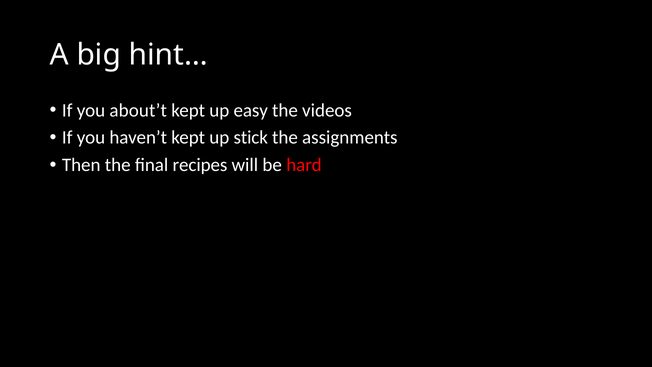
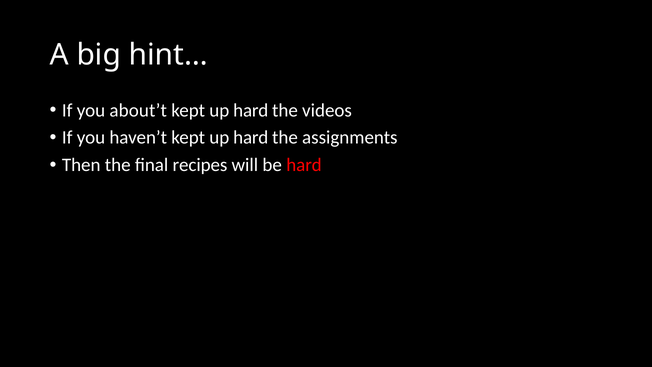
easy at (251, 110): easy -> hard
haven’t kept up stick: stick -> hard
